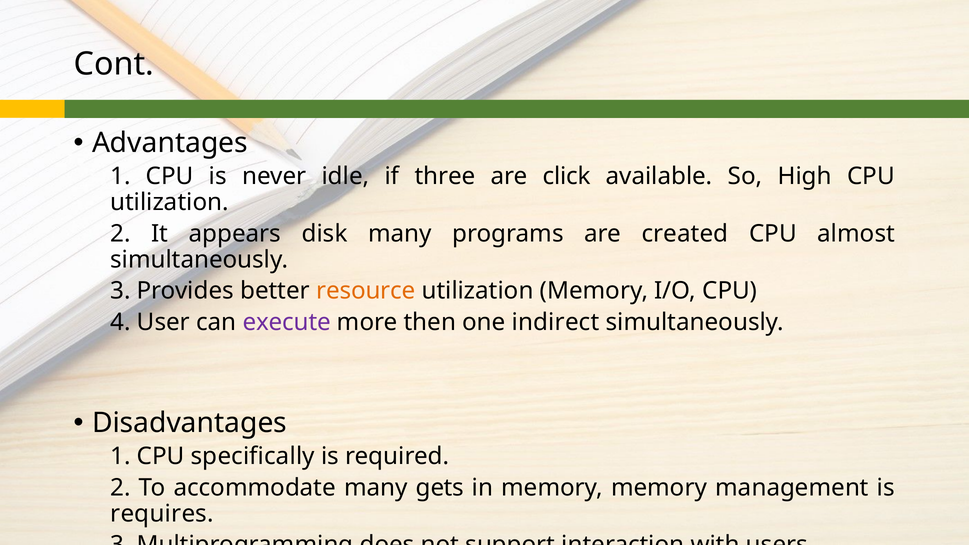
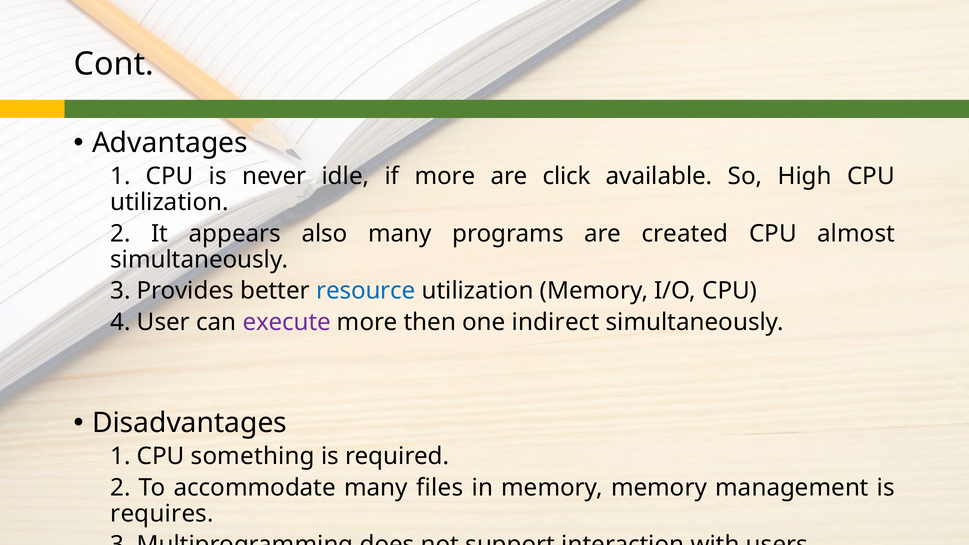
if three: three -> more
disk: disk -> also
resource colour: orange -> blue
specifically: specifically -> something
gets: gets -> files
